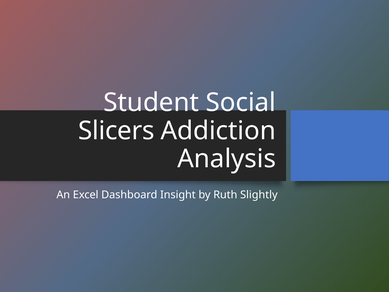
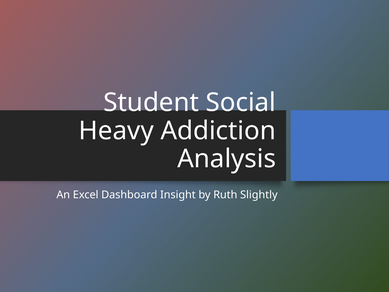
Slicers: Slicers -> Heavy
